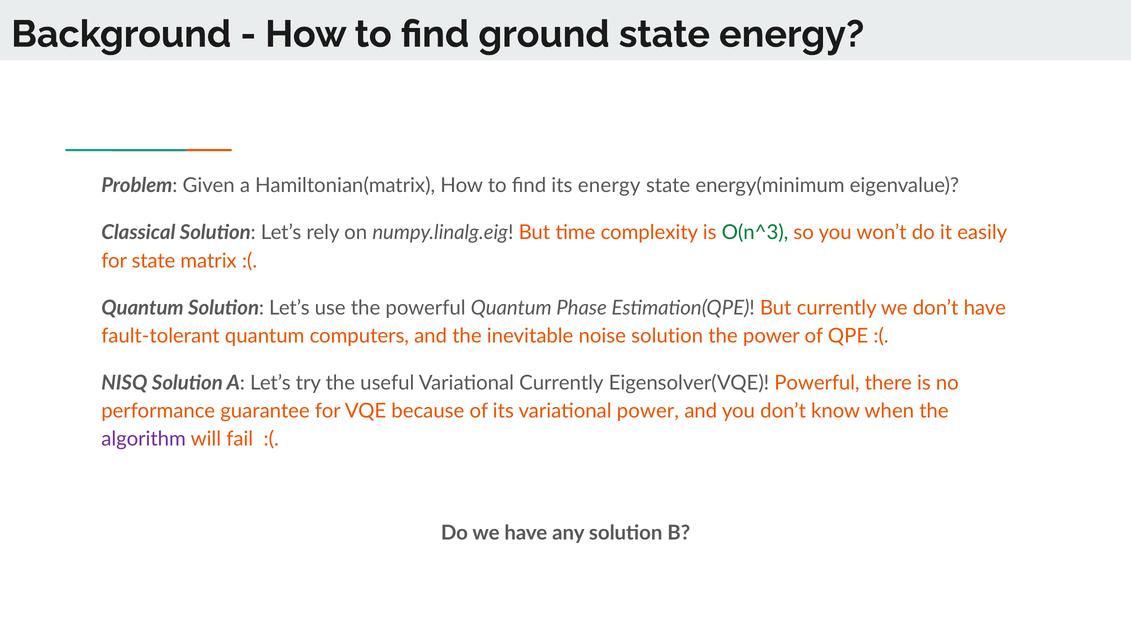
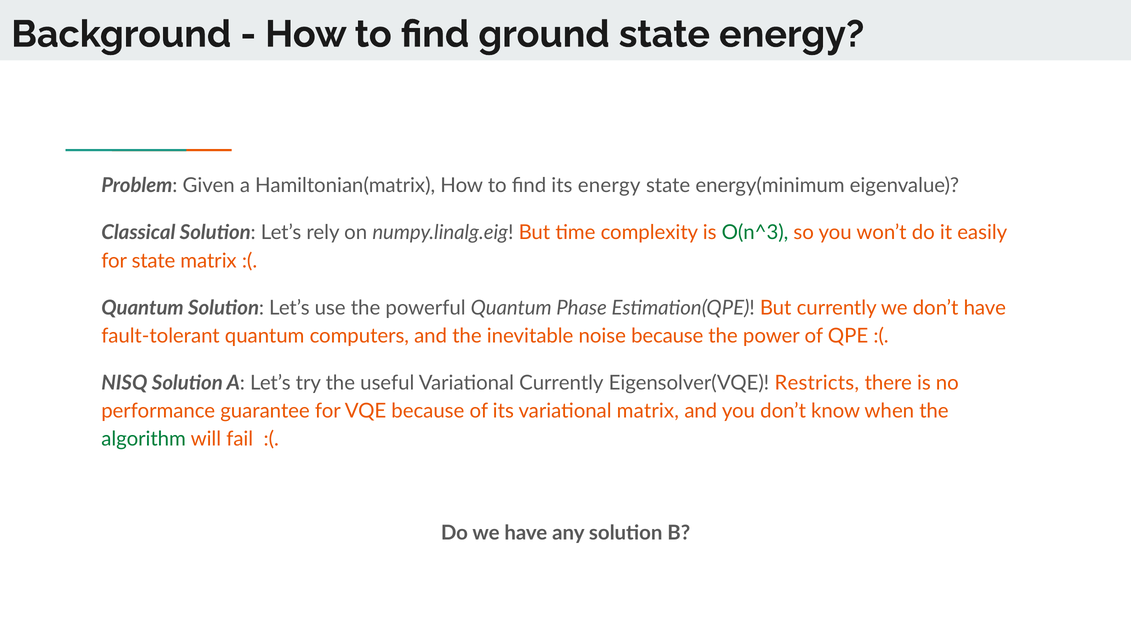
noise solution: solution -> because
Eigensolver(VQE Powerful: Powerful -> Restricts
variational power: power -> matrix
algorithm colour: purple -> green
